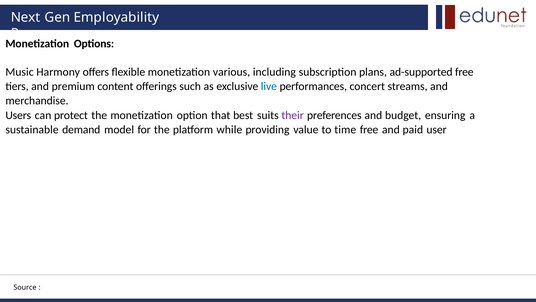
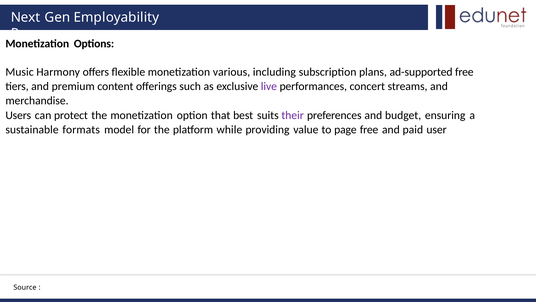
live colour: blue -> purple
demand: demand -> formats
time: time -> page
